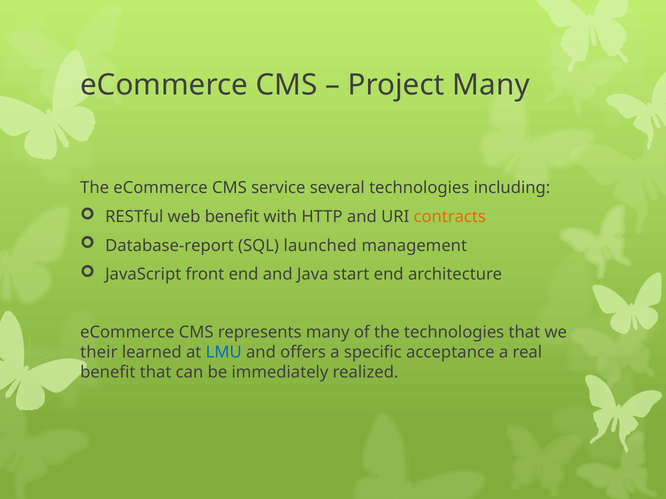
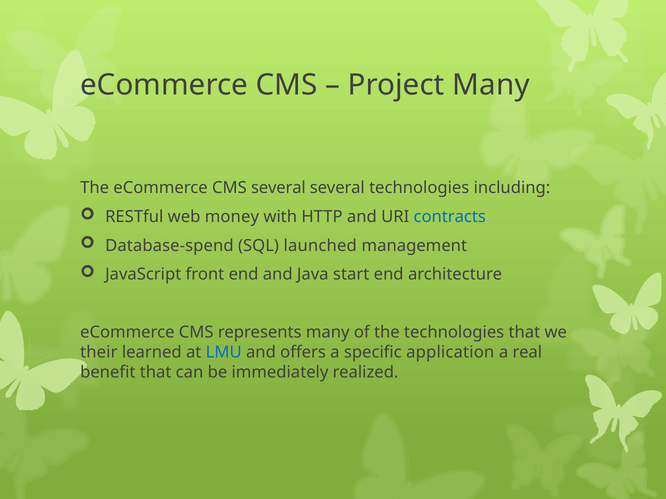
CMS service: service -> several
web benefit: benefit -> money
contracts colour: orange -> blue
Database-report: Database-report -> Database-spend
acceptance: acceptance -> application
